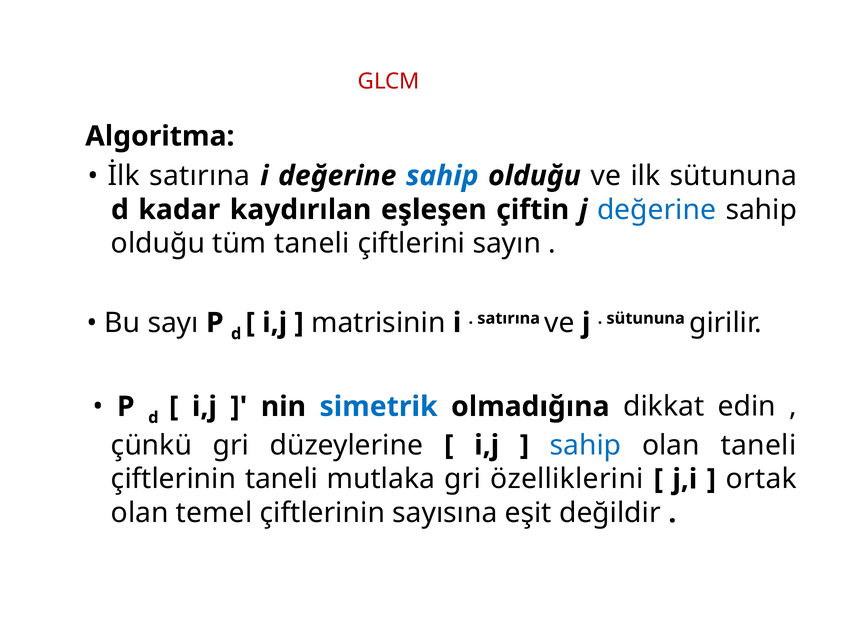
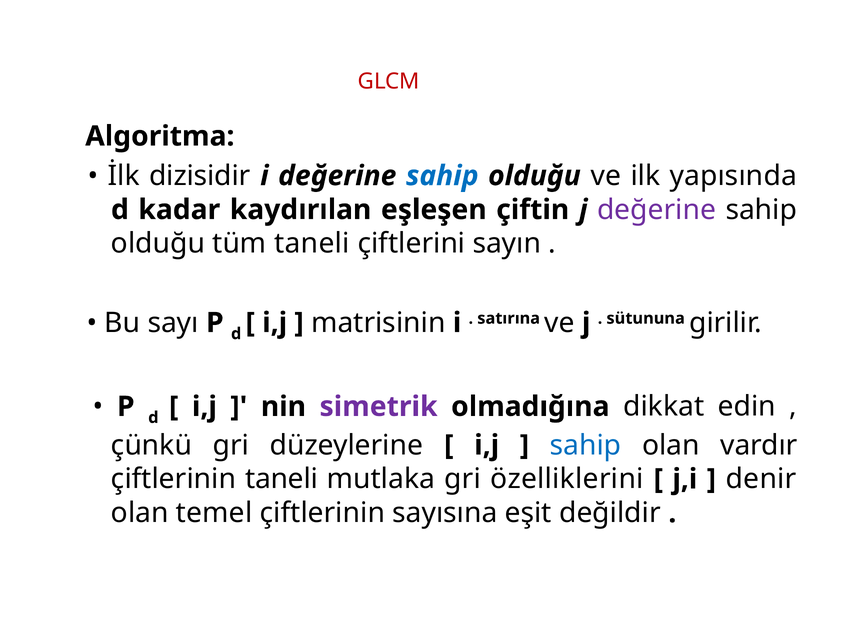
İlk satırına: satırına -> dizisidir
ilk sütununa: sütununa -> yapısında
değerine at (657, 210) colour: blue -> purple
simetrik colour: blue -> purple
olan taneli: taneli -> vardır
ortak: ortak -> denir
